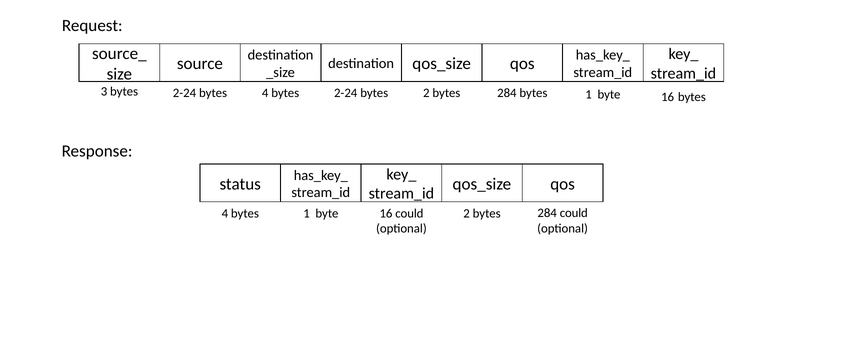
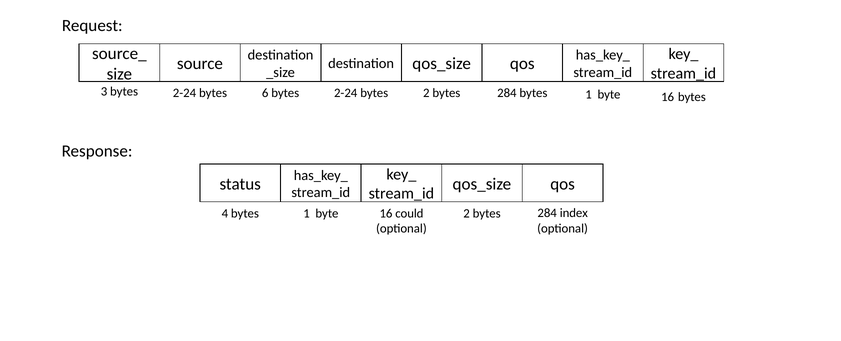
bytes 4: 4 -> 6
284 could: could -> index
